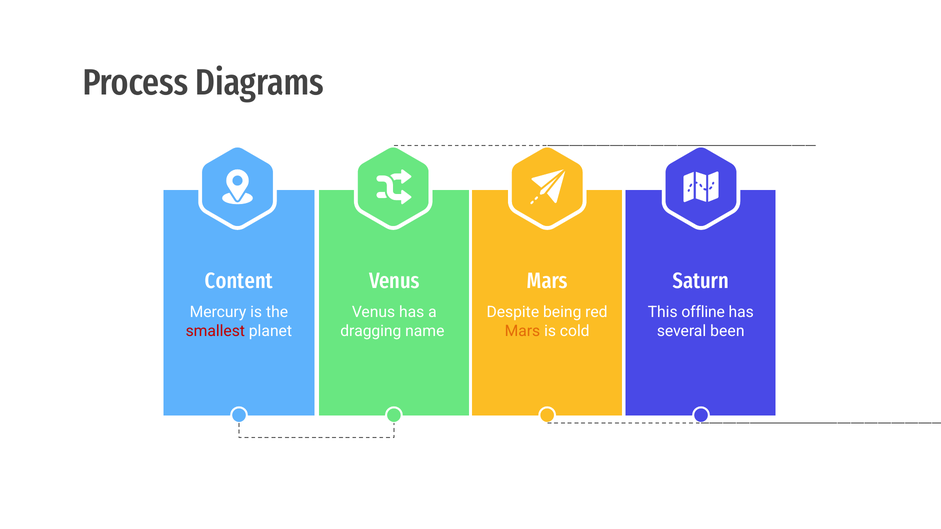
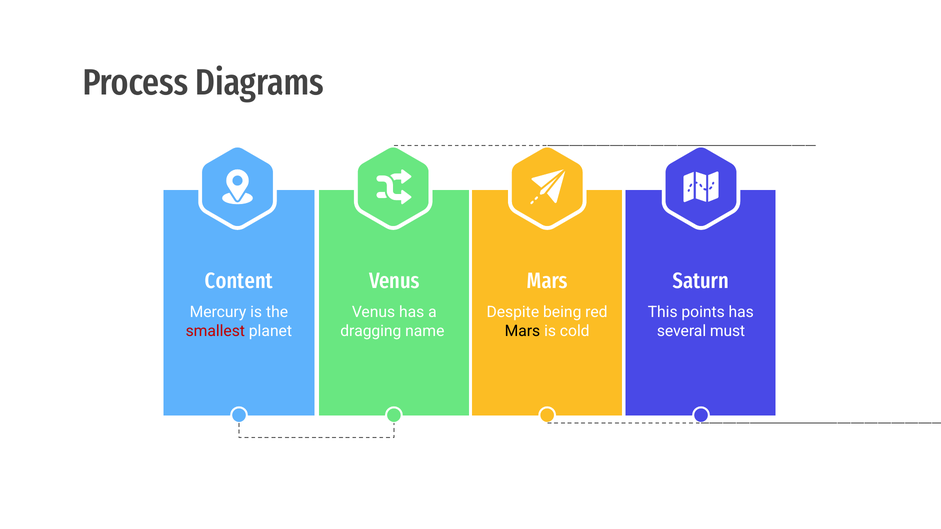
offline: offline -> points
Mars at (522, 331) colour: orange -> black
been: been -> must
